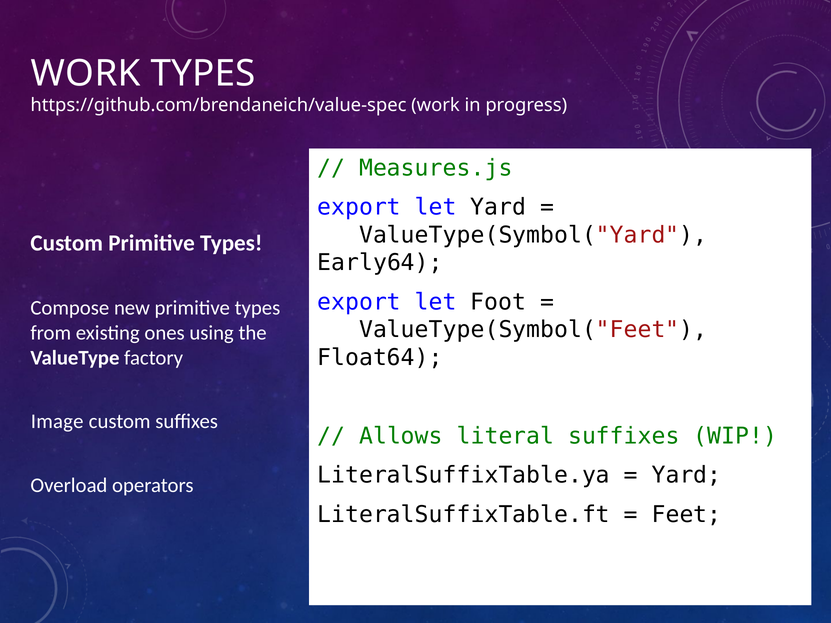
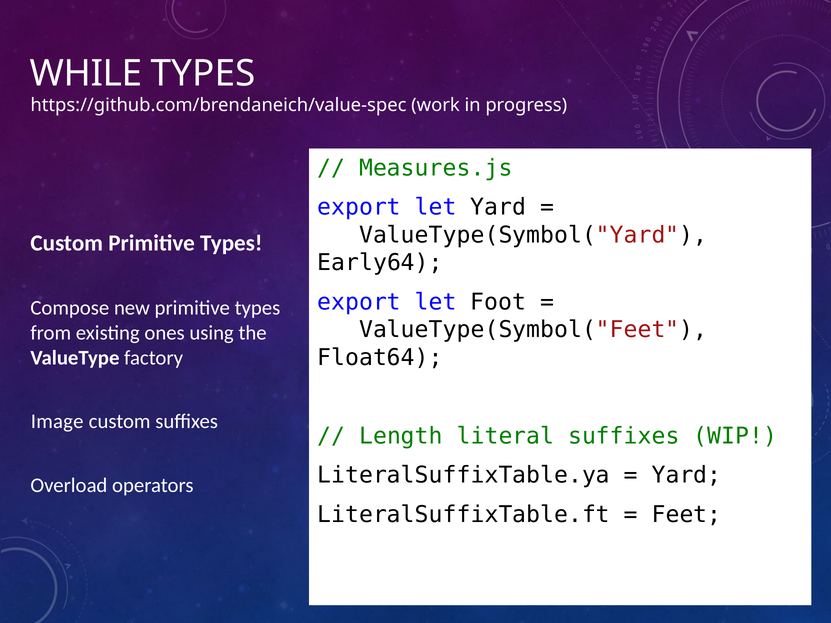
WORK at (86, 73): WORK -> WHILE
Allows: Allows -> Length
